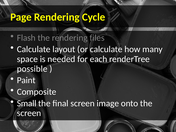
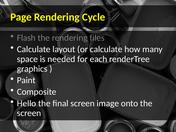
possible: possible -> graphics
Small: Small -> Hello
